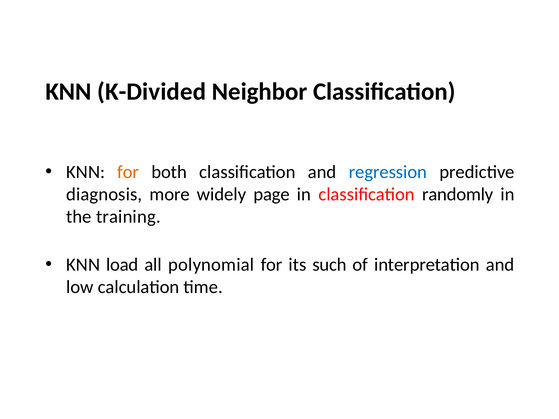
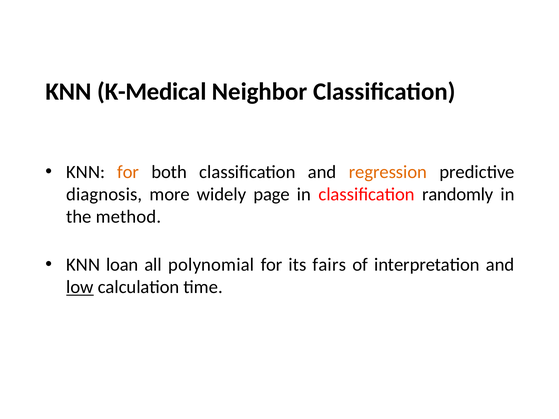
K-Divided: K-Divided -> K-Medical
regression colour: blue -> orange
training: training -> method
load: load -> loan
such: such -> fairs
low underline: none -> present
